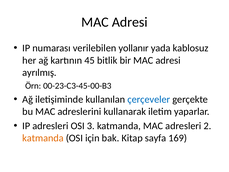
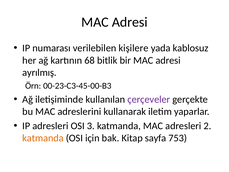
yollanır: yollanır -> kişilere
45: 45 -> 68
çerçeveler colour: blue -> purple
169: 169 -> 753
